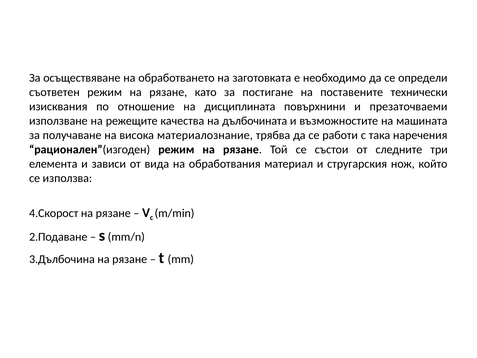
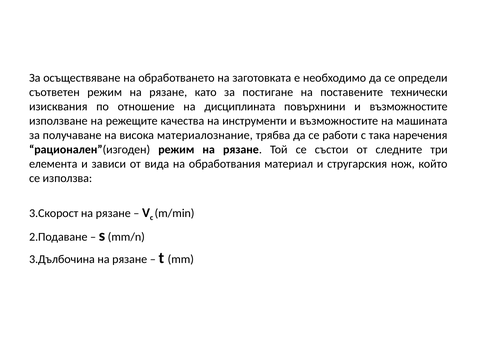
повърхнини и презаточваеми: презаточваеми -> възможностите
дълбочината: дълбочината -> инструменти
4.Скорост: 4.Скорост -> 3.Скорост
